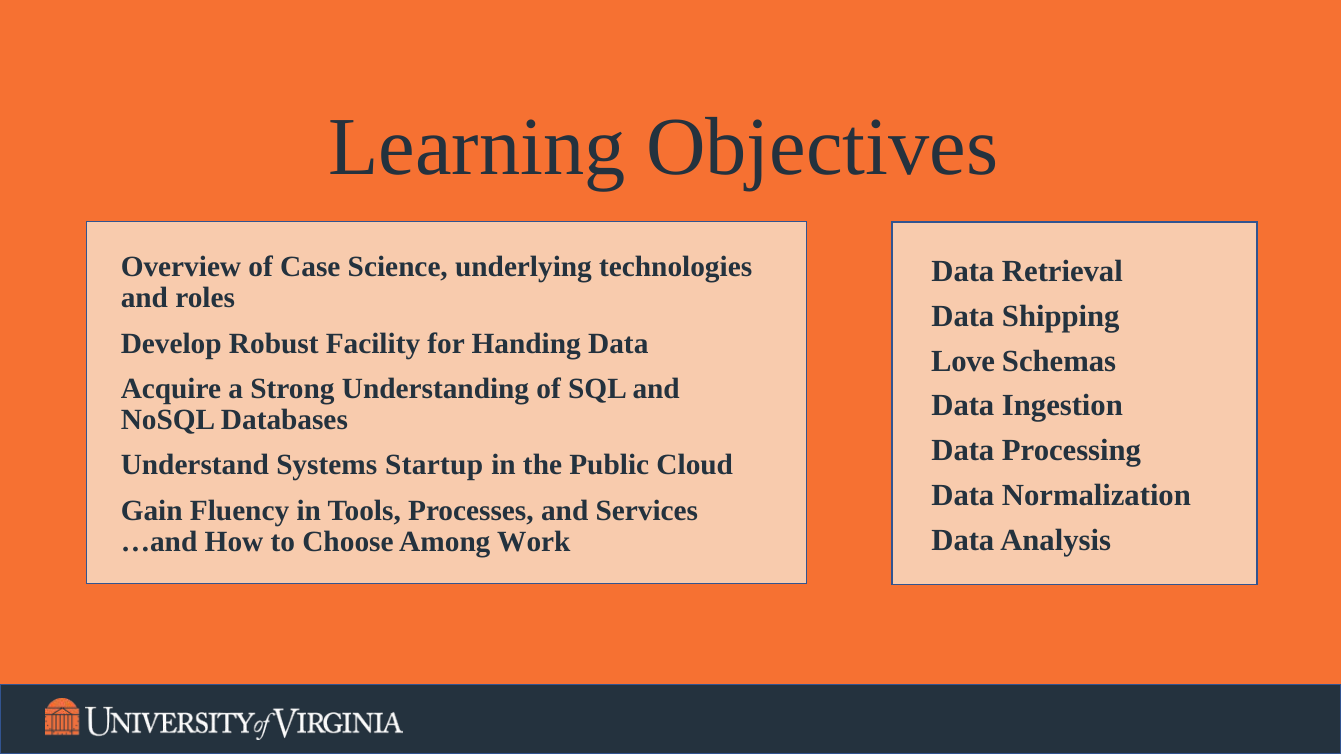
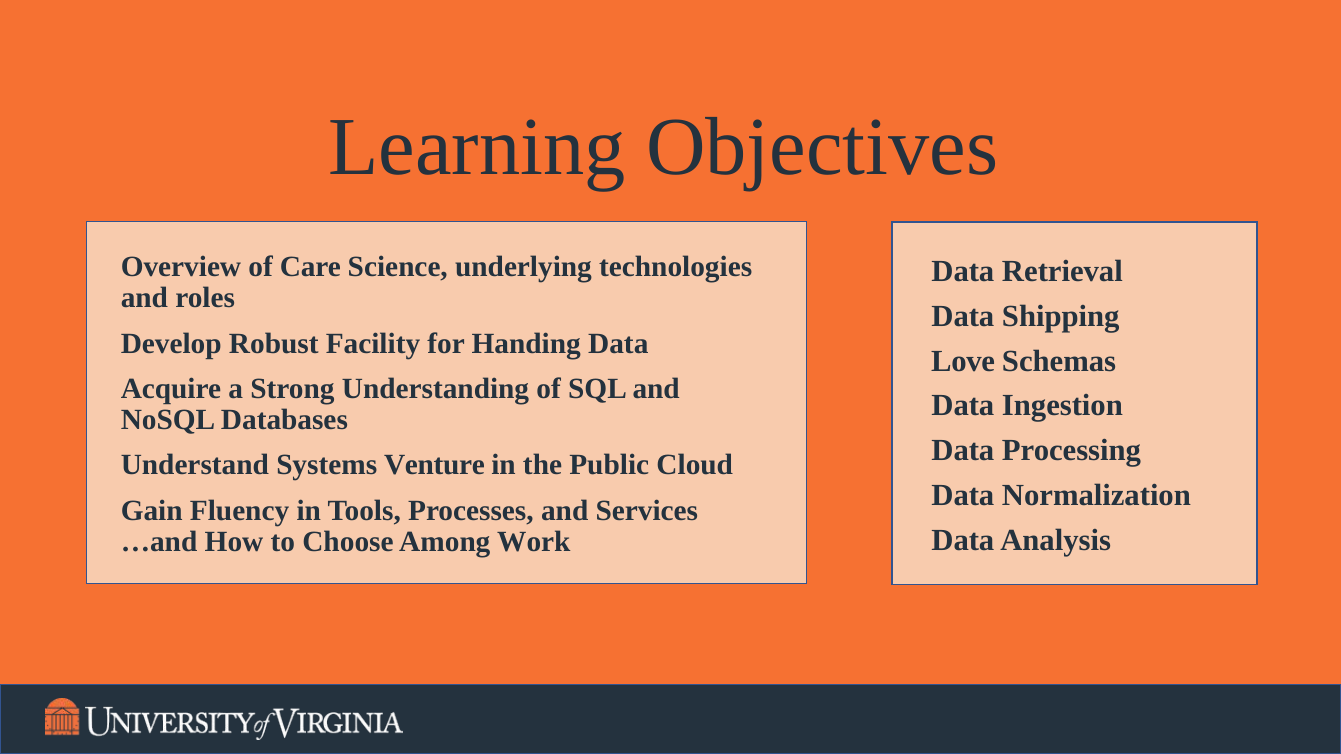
Case: Case -> Care
Startup: Startup -> Venture
